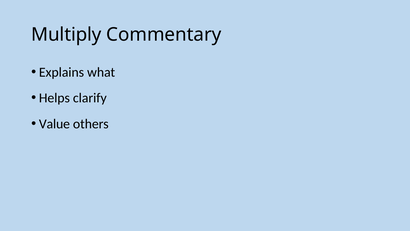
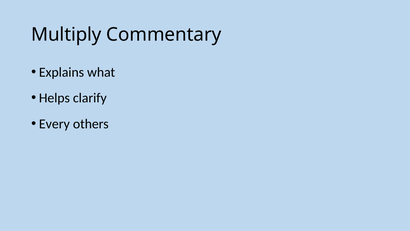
Value: Value -> Every
